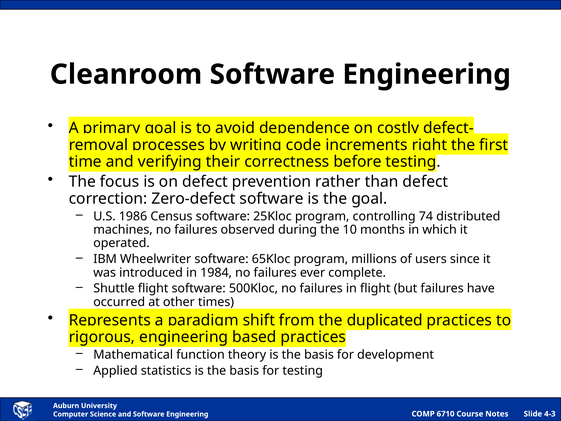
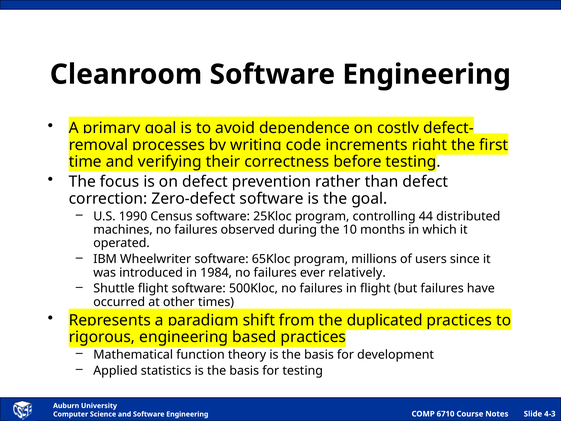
1986: 1986 -> 1990
74: 74 -> 44
complete: complete -> relatively
